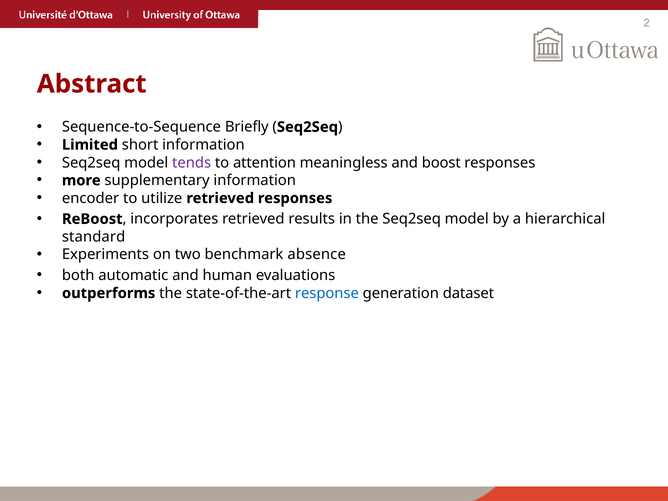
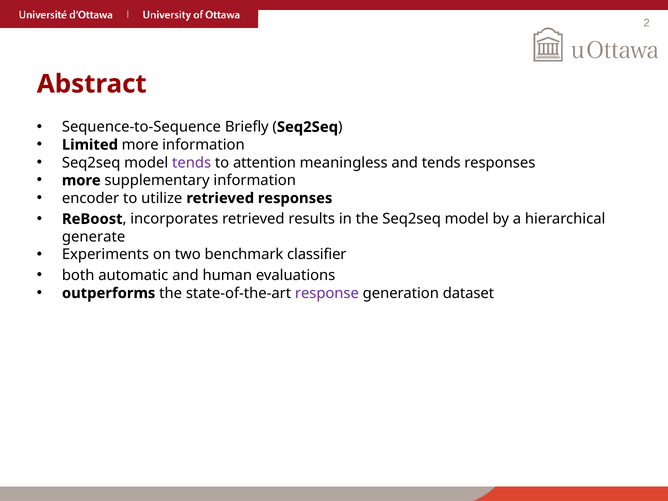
Limited short: short -> more
and boost: boost -> tends
standard: standard -> generate
absence: absence -> classifier
response colour: blue -> purple
